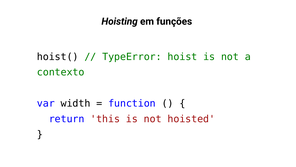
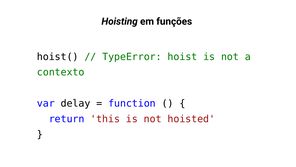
width: width -> delay
